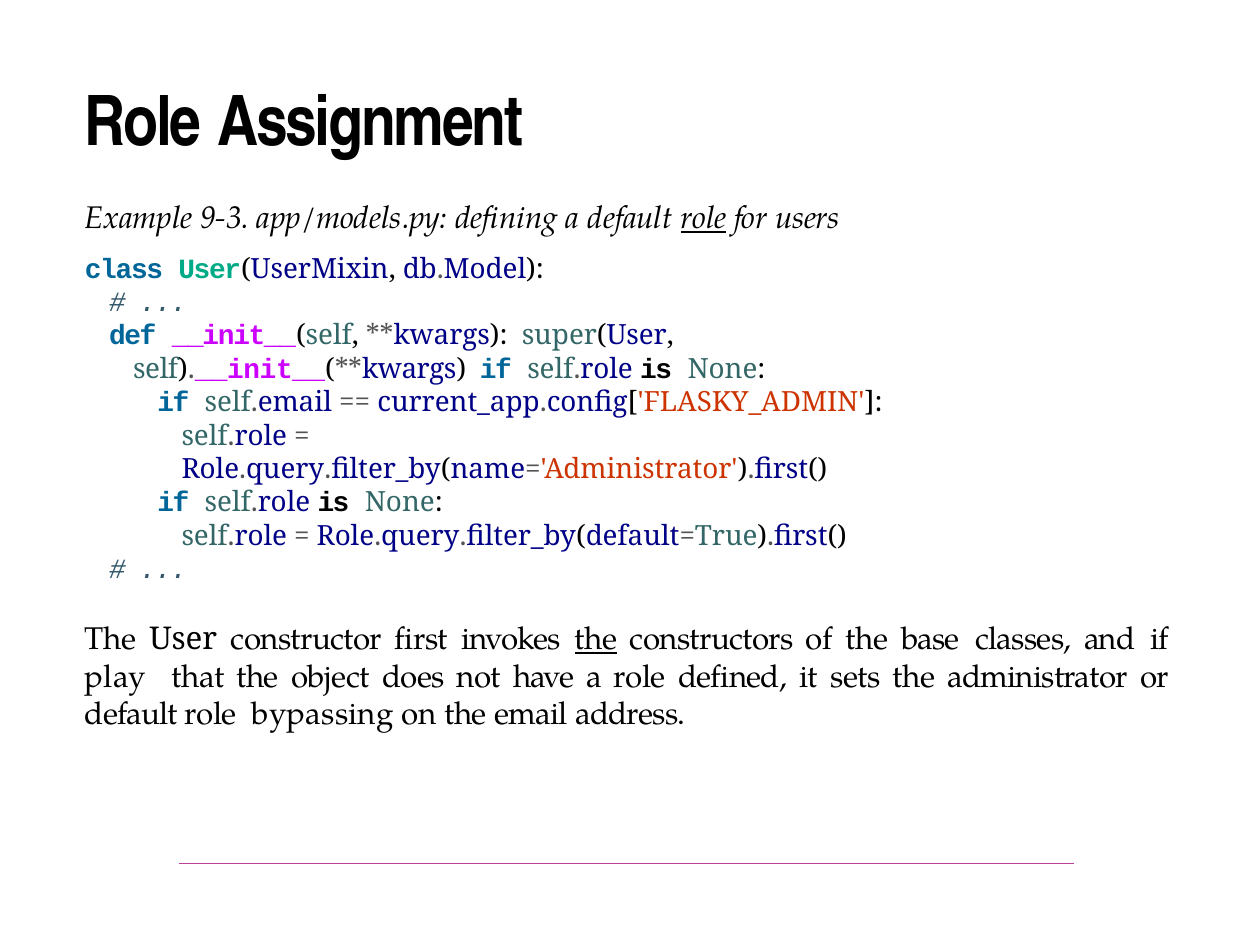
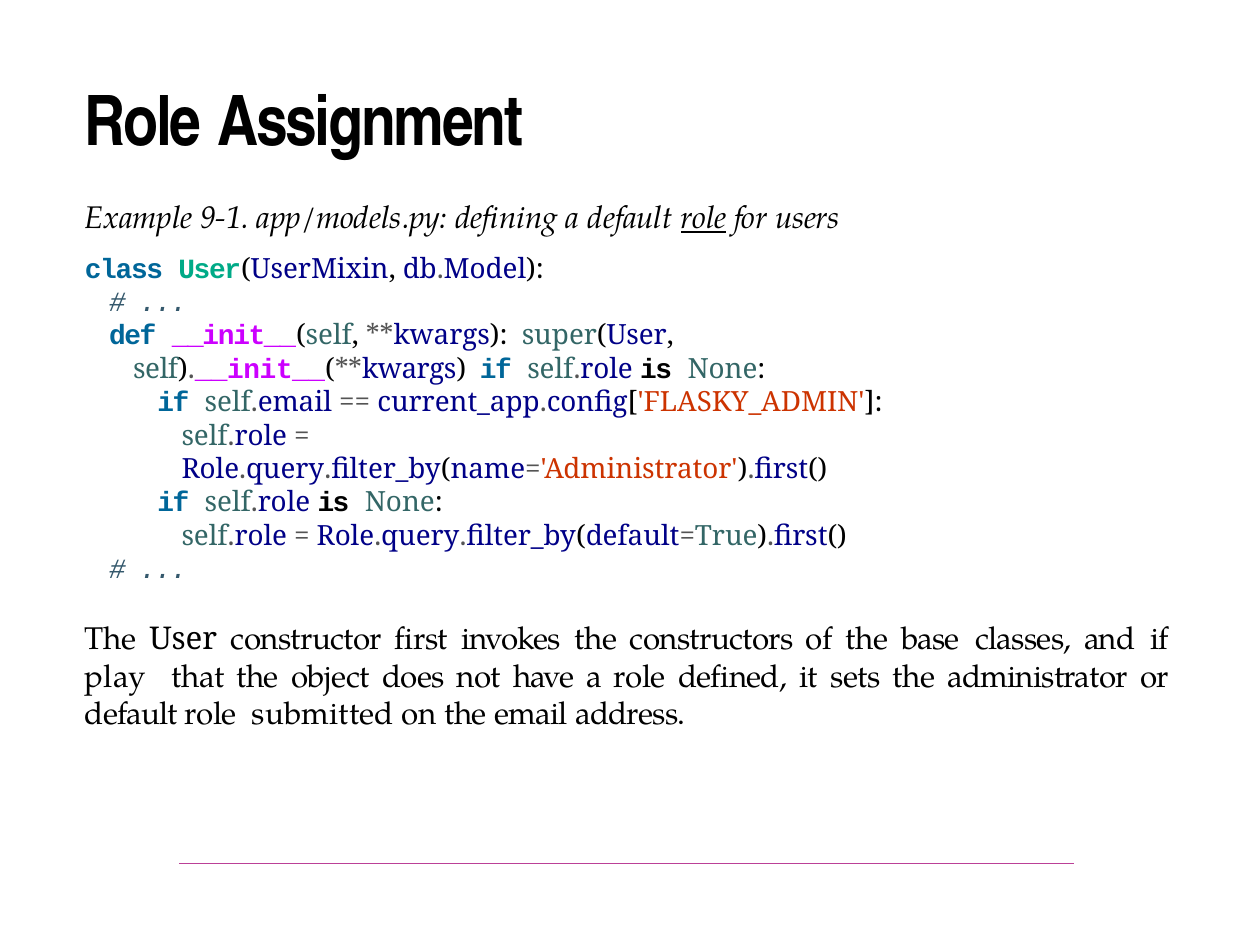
9-3: 9-3 -> 9-1
the at (596, 639) underline: present -> none
bypassing: bypassing -> submitted
